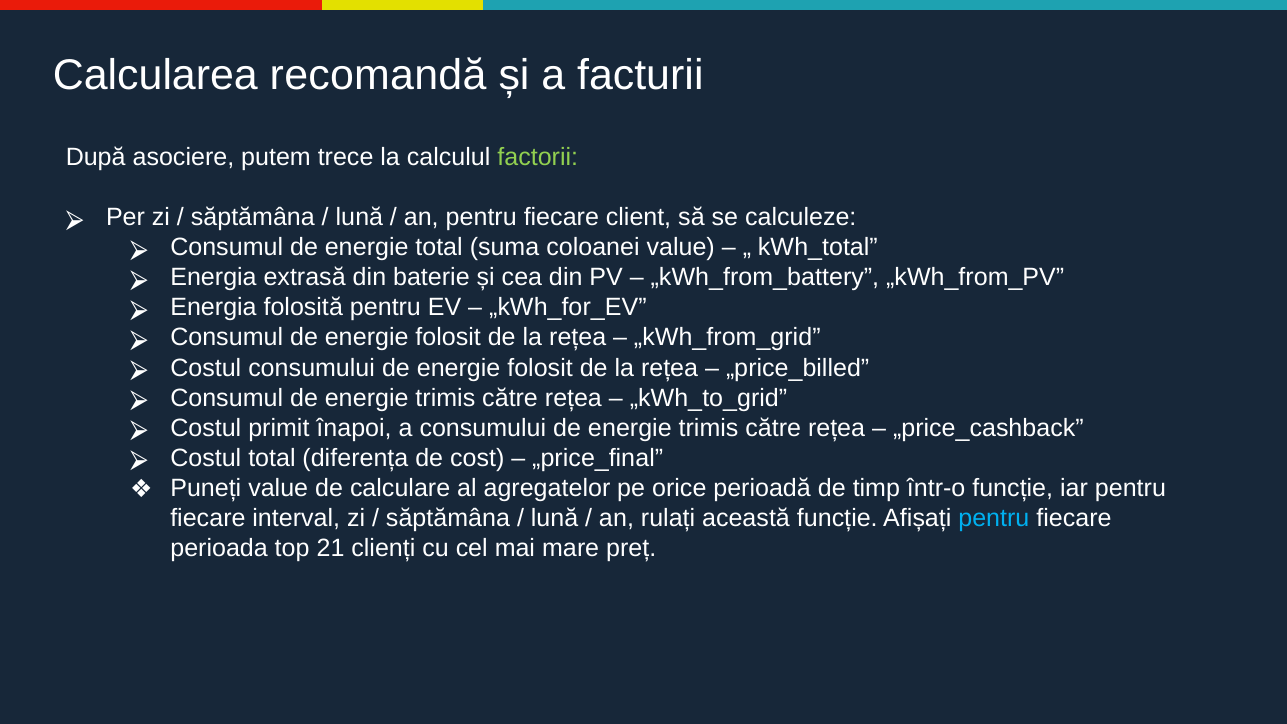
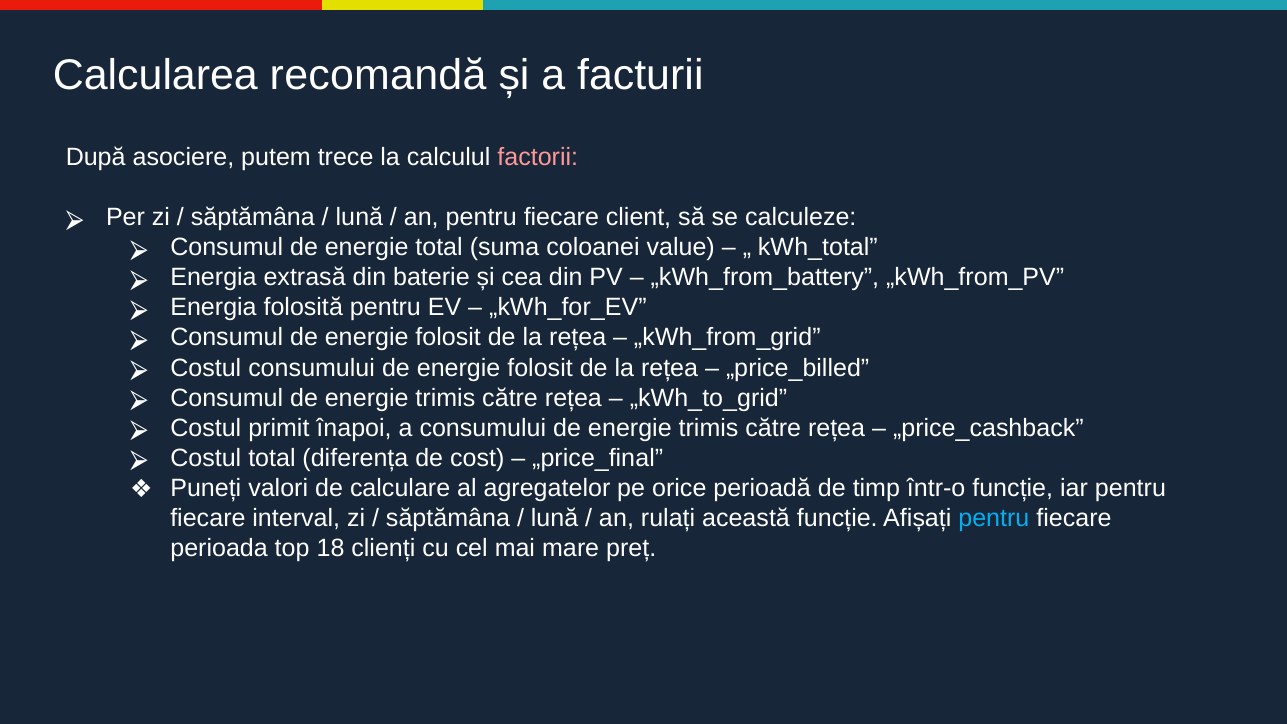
factorii colour: light green -> pink
Puneți value: value -> valori
21: 21 -> 18
